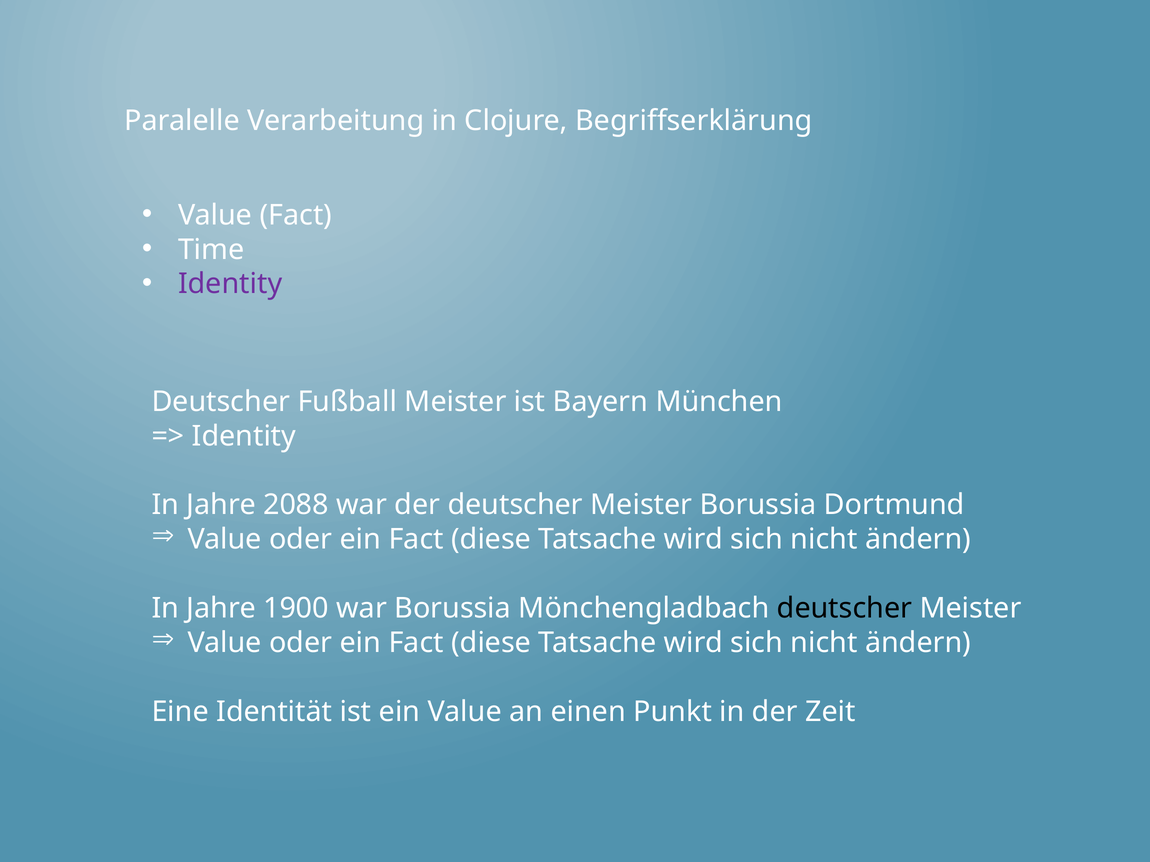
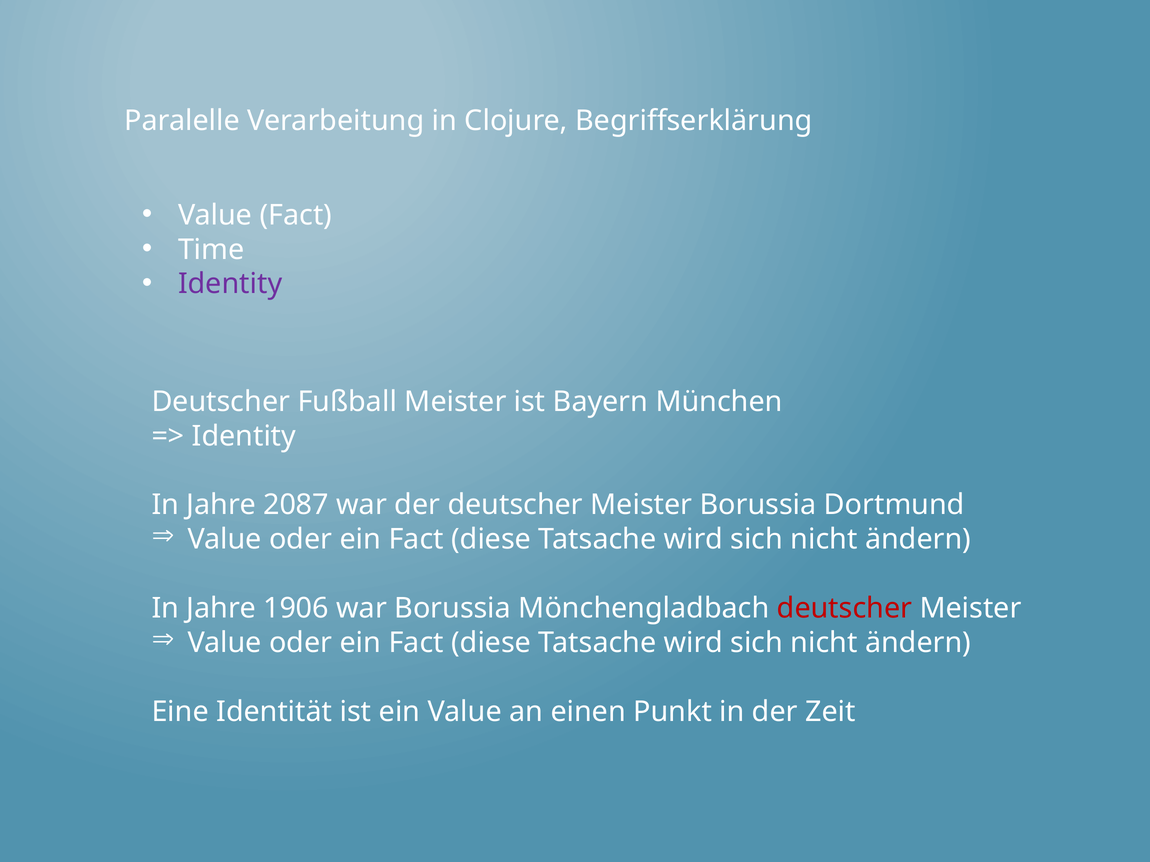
2088: 2088 -> 2087
1900: 1900 -> 1906
deutscher at (845, 609) colour: black -> red
